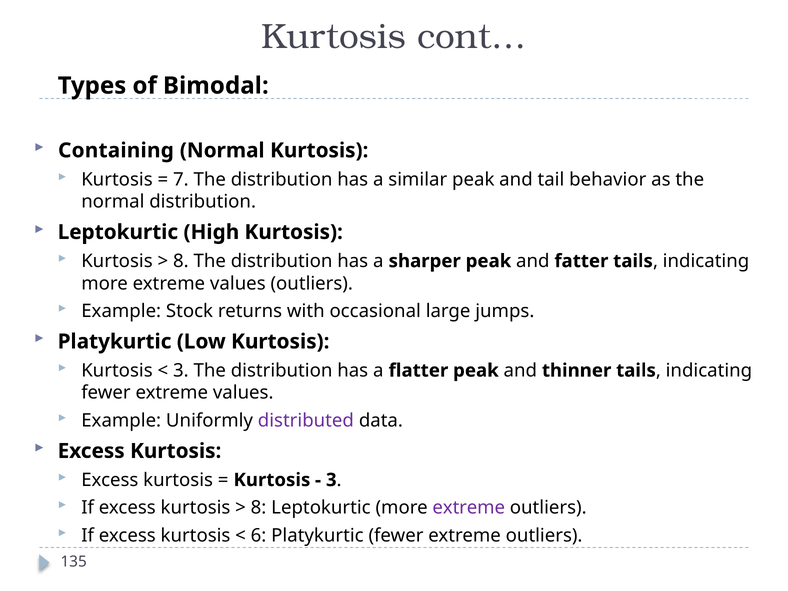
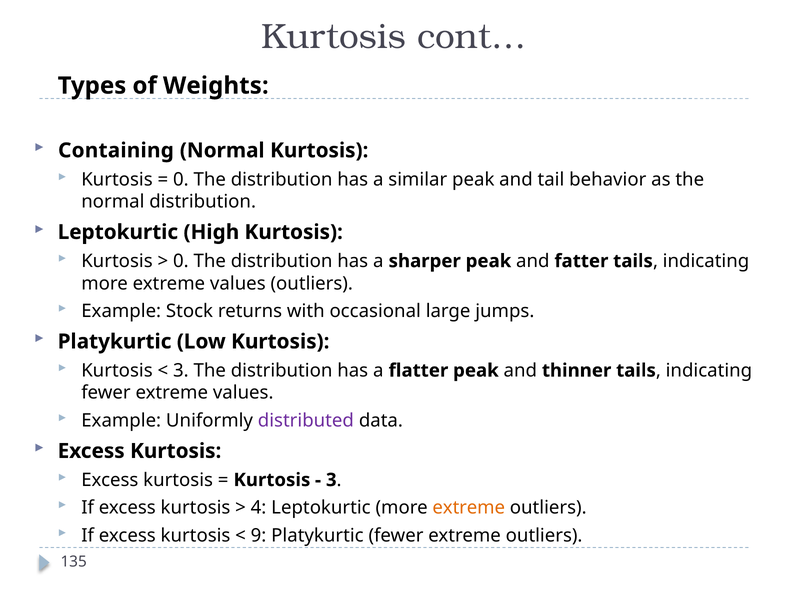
Bimodal: Bimodal -> Weights
7 at (181, 179): 7 -> 0
8 at (181, 261): 8 -> 0
8 at (259, 508): 8 -> 4
extreme at (469, 508) colour: purple -> orange
6: 6 -> 9
